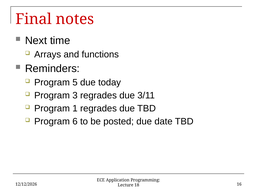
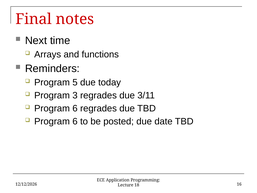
1 at (75, 108): 1 -> 6
